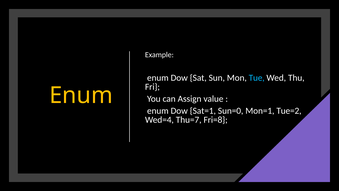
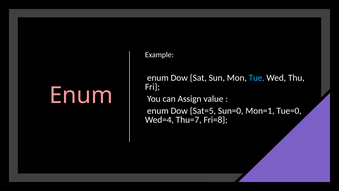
Enum at (81, 95) colour: yellow -> pink
Sat=1: Sat=1 -> Sat=5
Tue=2: Tue=2 -> Tue=0
